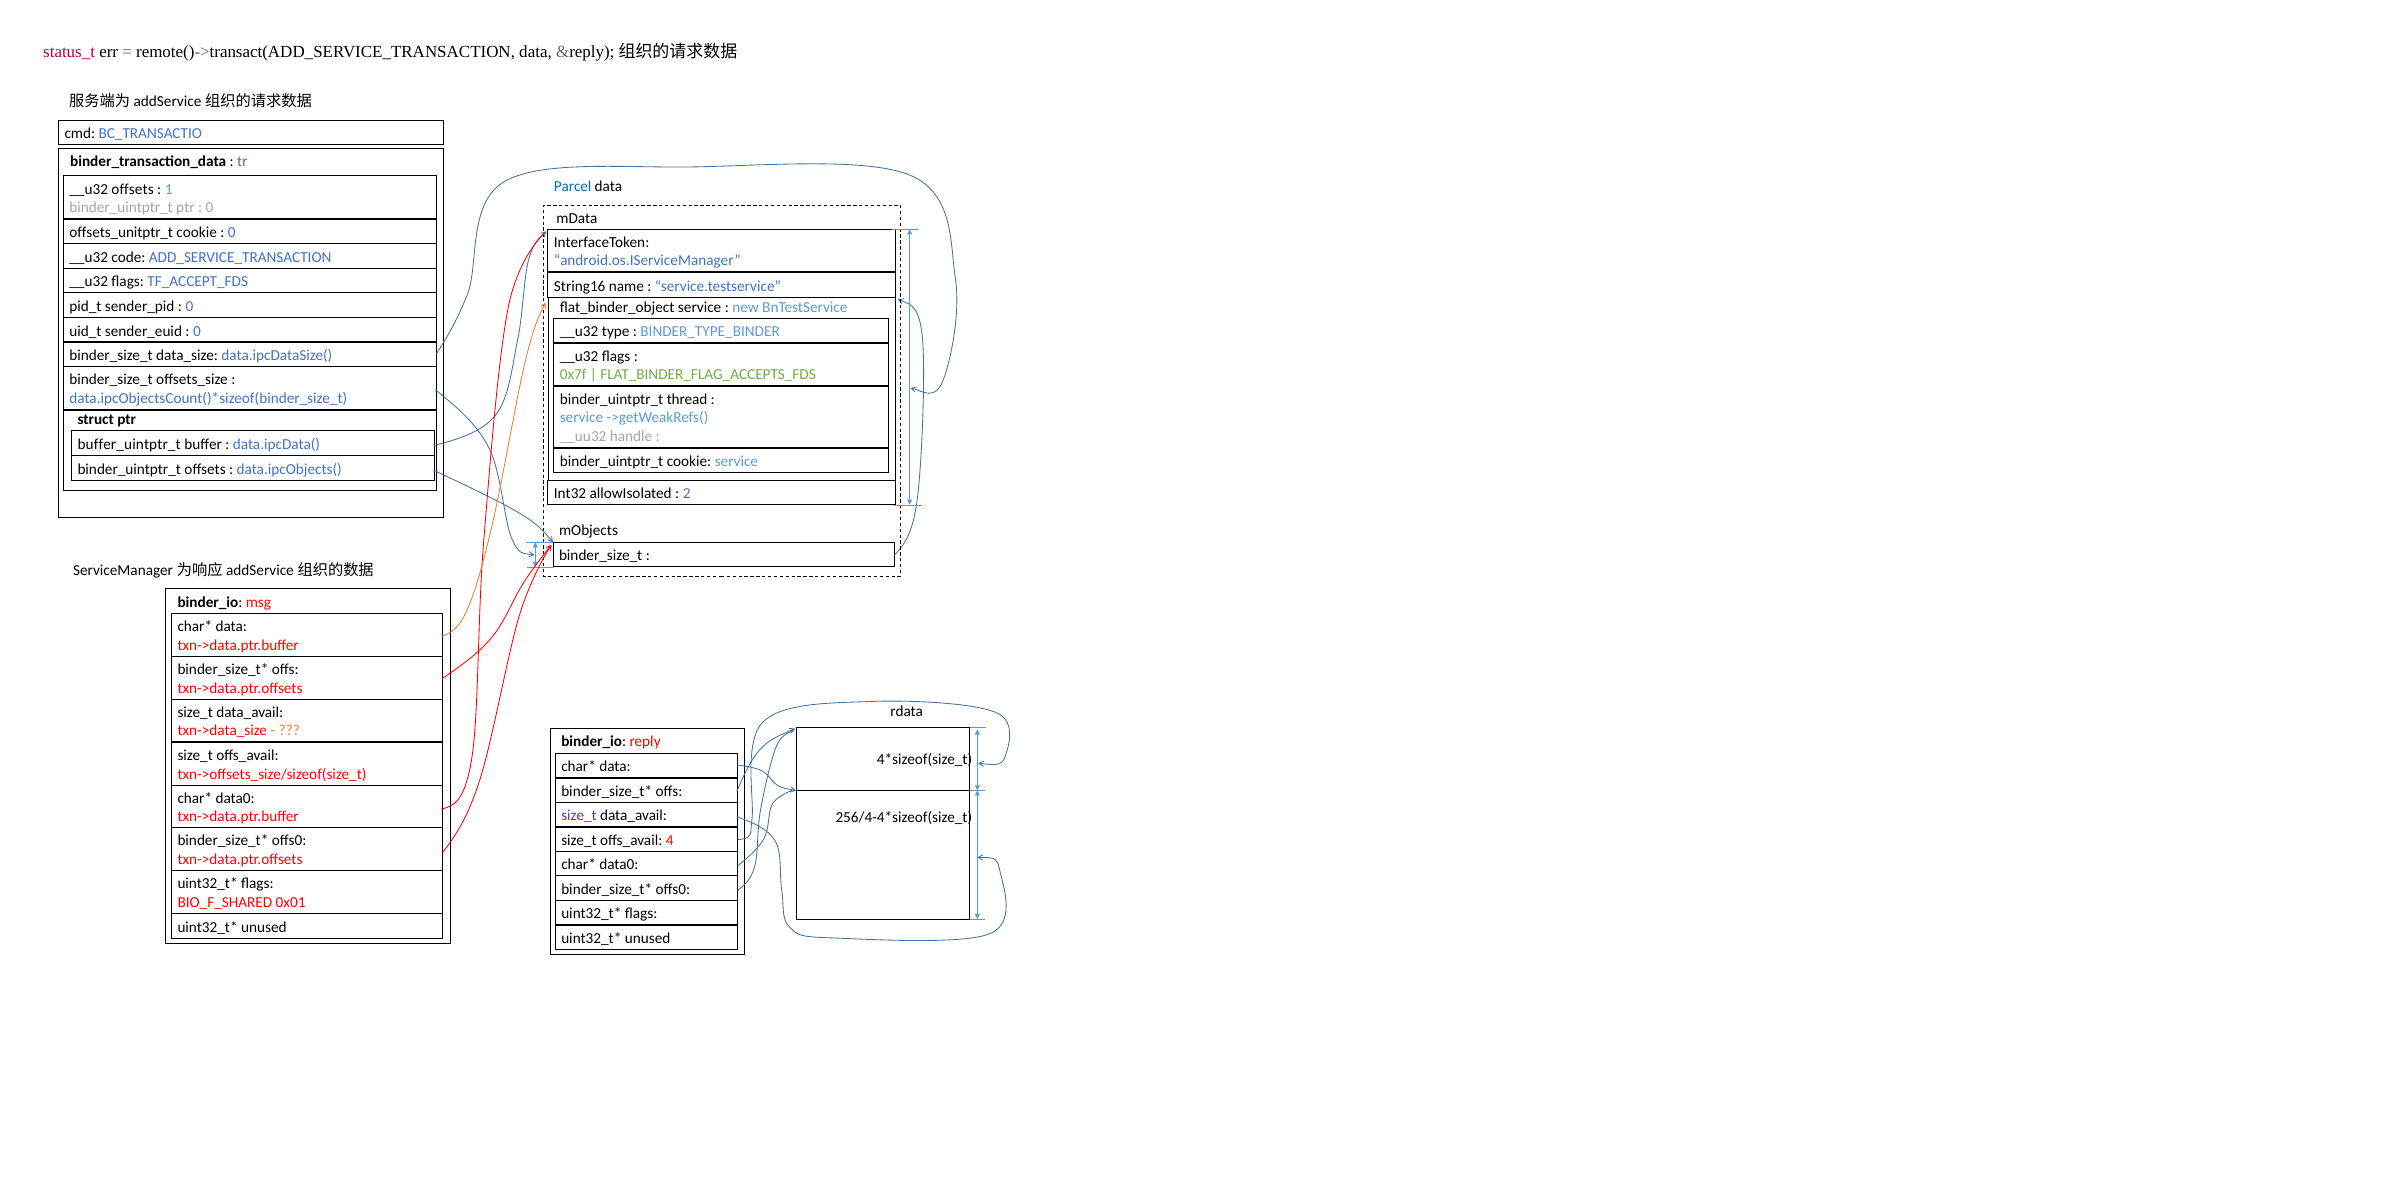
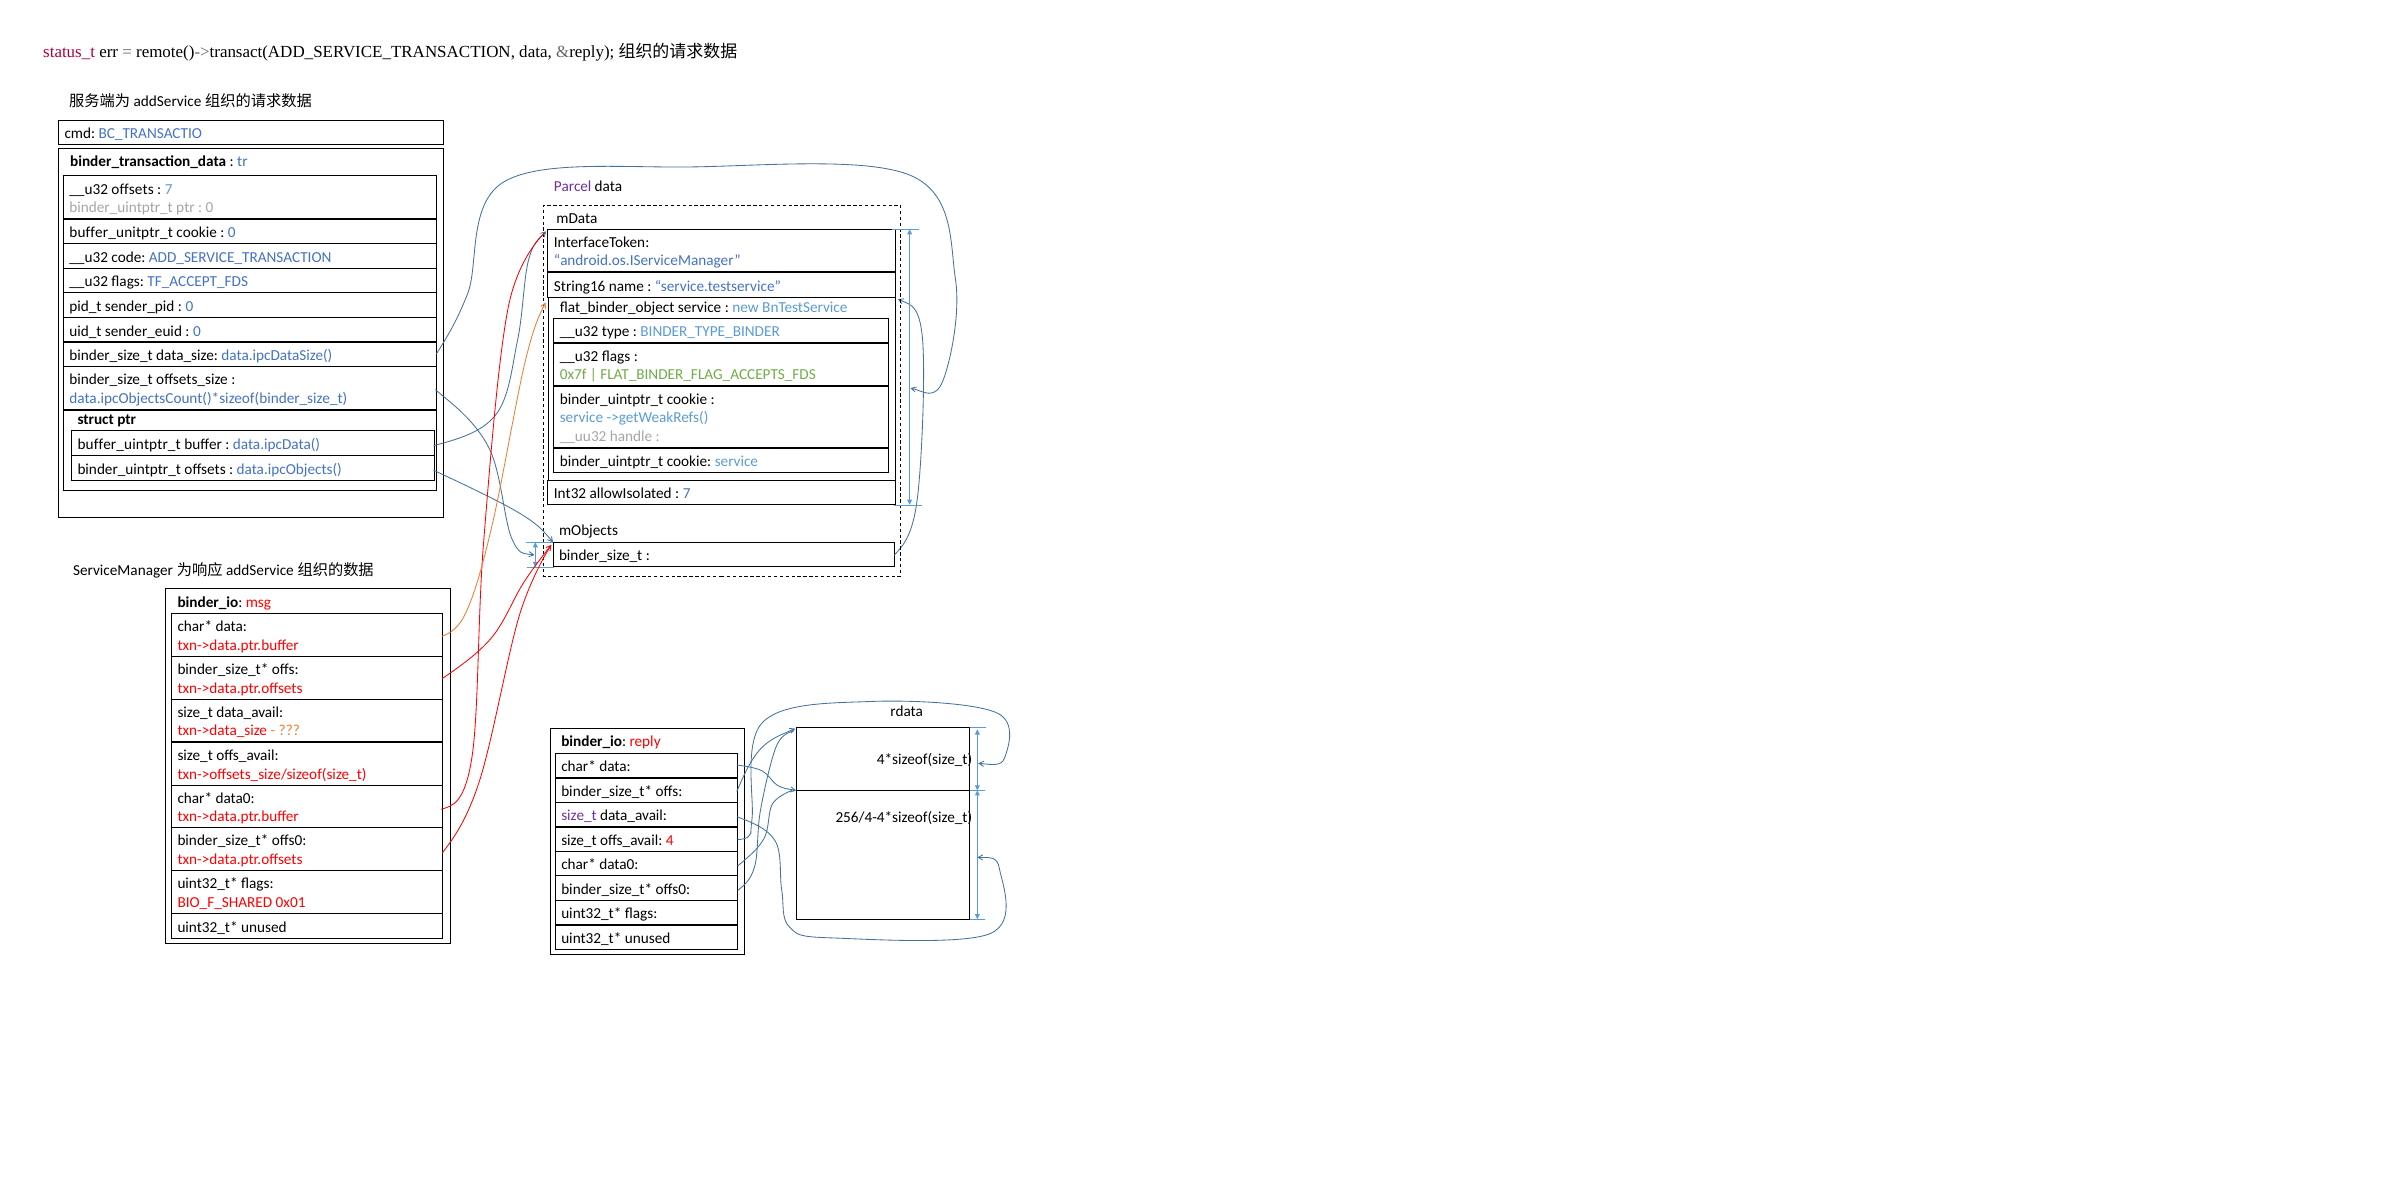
Parcel colour: blue -> purple
1 at (169, 189): 1 -> 7
offsets_unitptr_t: offsets_unitptr_t -> buffer_unitptr_t
thread at (687, 399): thread -> cookie
2 at (687, 493): 2 -> 7
